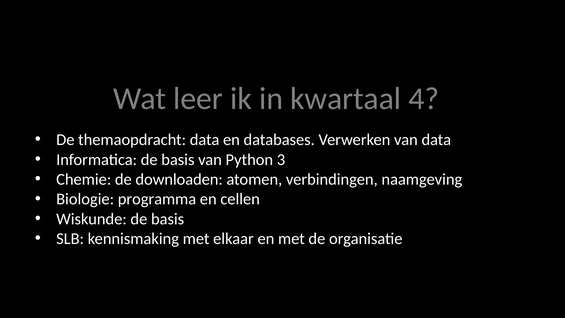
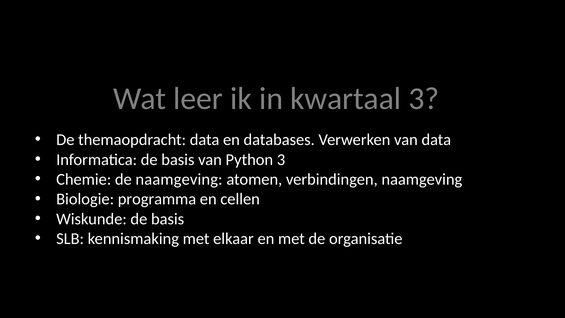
kwartaal 4: 4 -> 3
de downloaden: downloaden -> naamgeving
